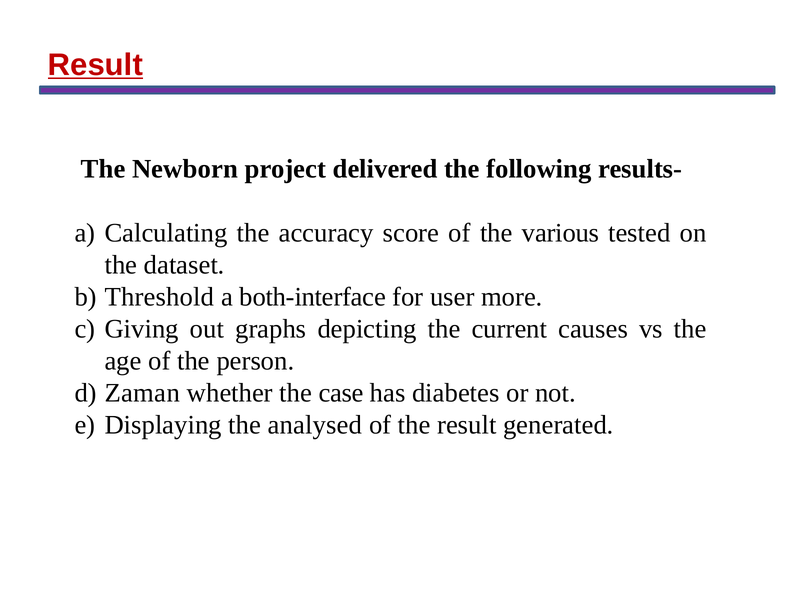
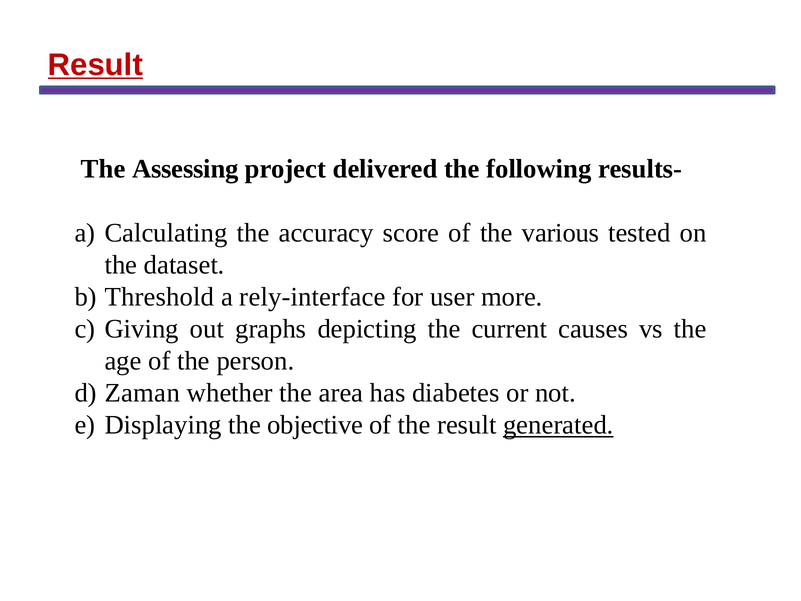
Newborn: Newborn -> Assessing
both-interface: both-interface -> rely-interface
case: case -> area
analysed: analysed -> objective
generated underline: none -> present
